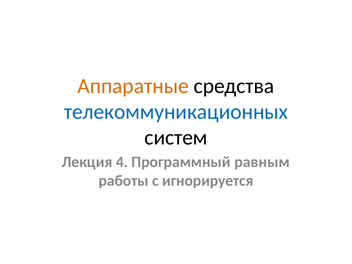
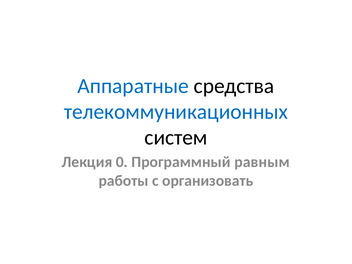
Аппаратные colour: orange -> blue
4: 4 -> 0
игнорируется: игнорируется -> организовать
